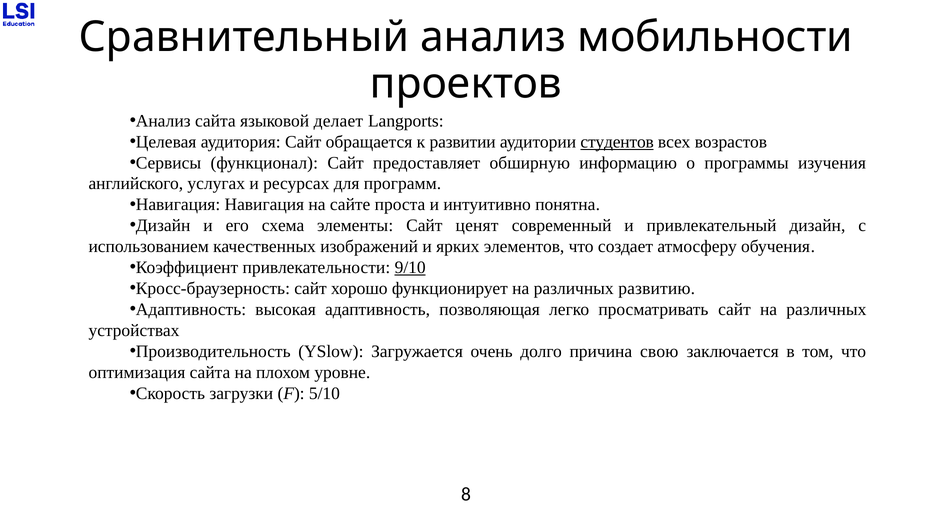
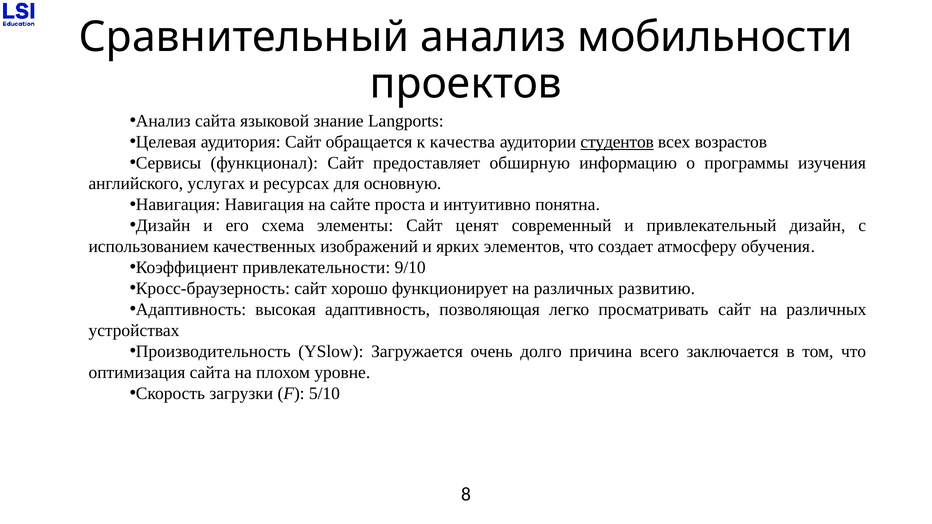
делает: делает -> знание
развитии: развитии -> качества
программ: программ -> основную
9/10 underline: present -> none
свою: свою -> всего
